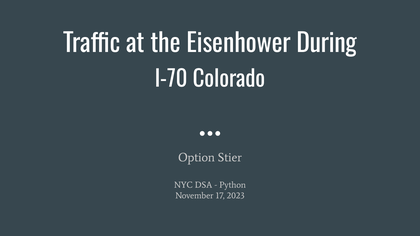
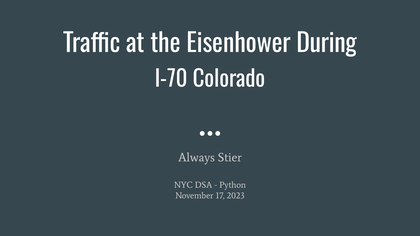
Option: Option -> Always
